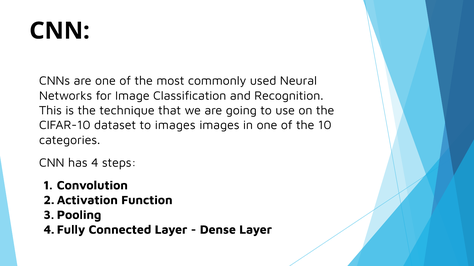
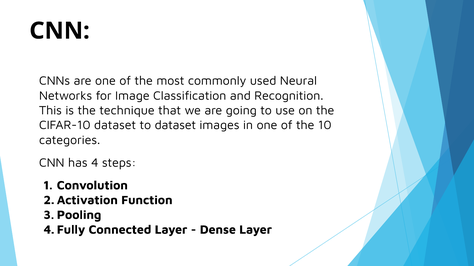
to images: images -> dataset
